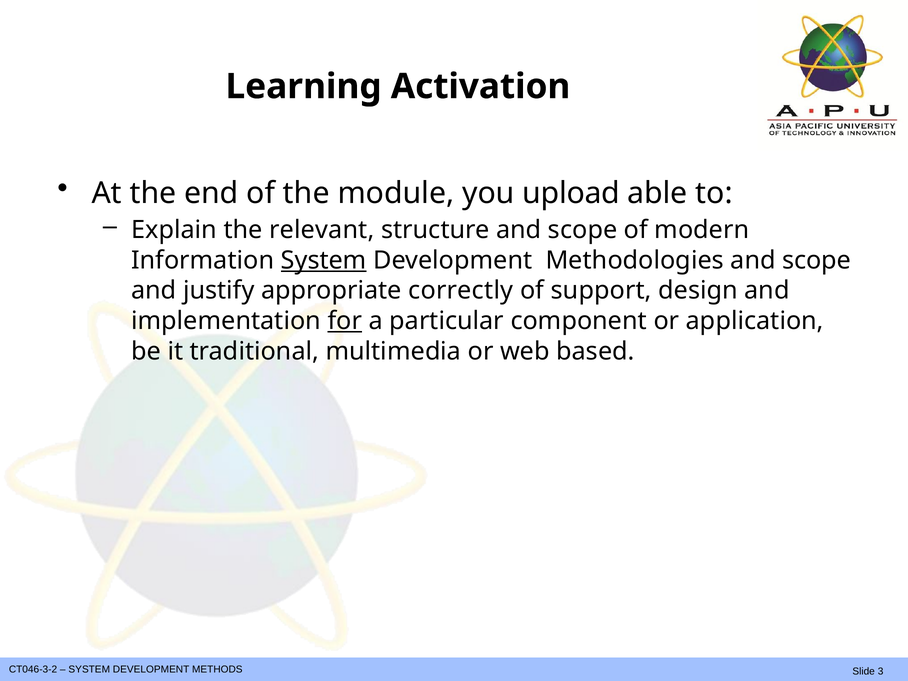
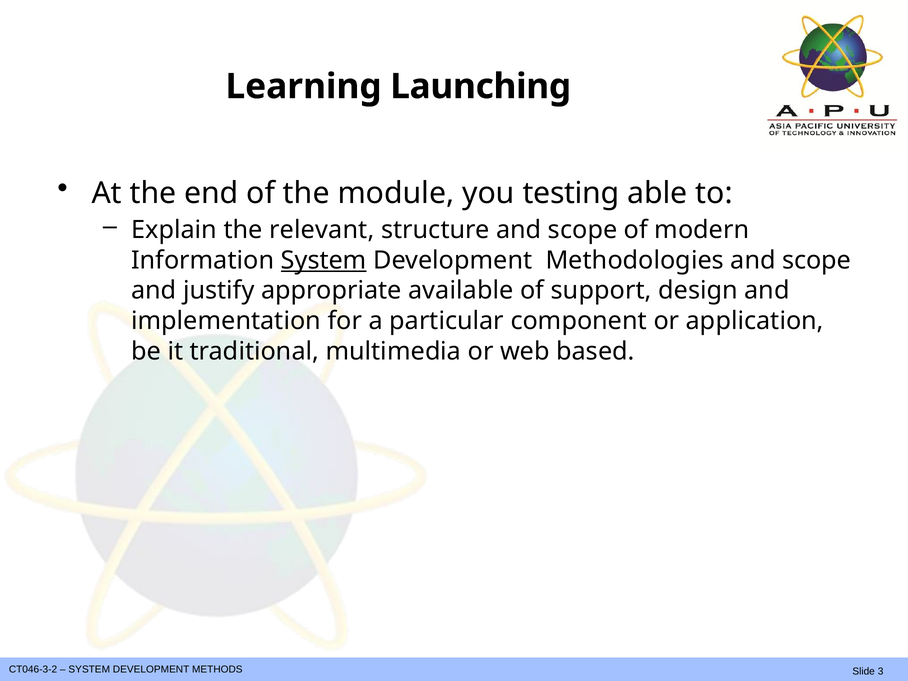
Activation: Activation -> Launching
upload: upload -> testing
correctly: correctly -> available
for underline: present -> none
